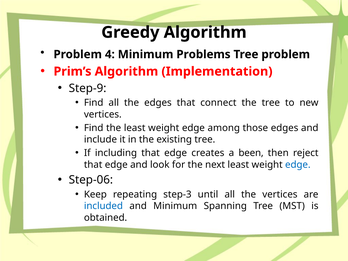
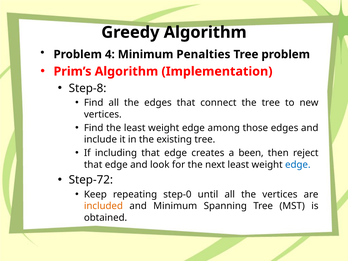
Problems: Problems -> Penalties
Step-9: Step-9 -> Step-8
Step-06: Step-06 -> Step-72
step-3: step-3 -> step-0
included colour: blue -> orange
